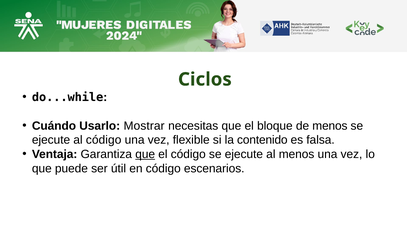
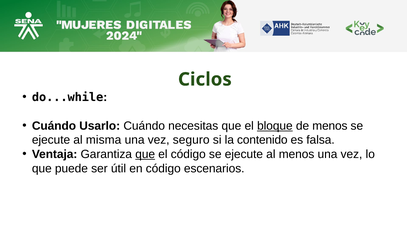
Usarlo Mostrar: Mostrar -> Cuándo
bloque underline: none -> present
al código: código -> misma
flexible: flexible -> seguro
